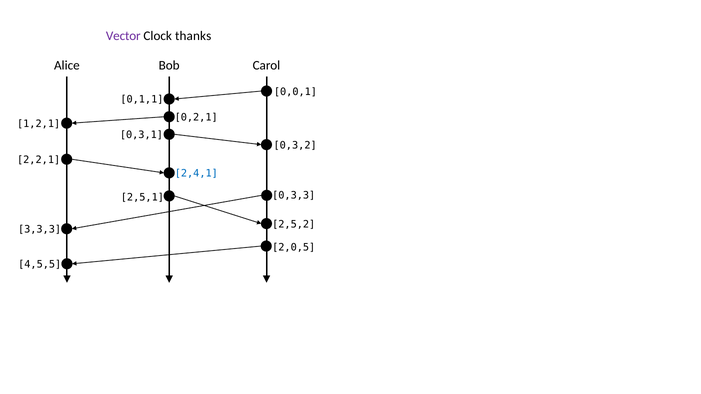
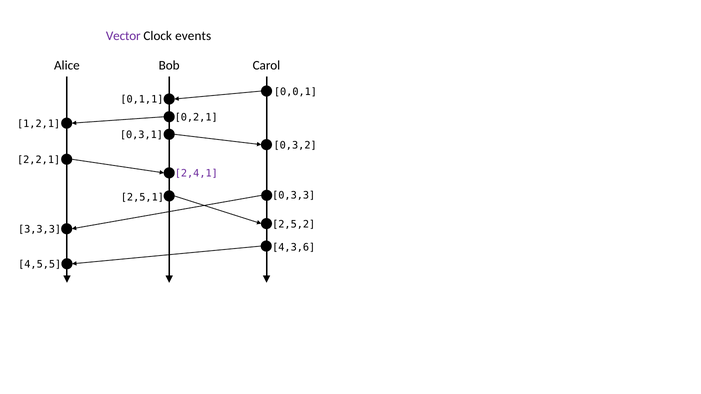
thanks: thanks -> events
2,4,1 colour: blue -> purple
2,0,5: 2,0,5 -> 4,3,6
